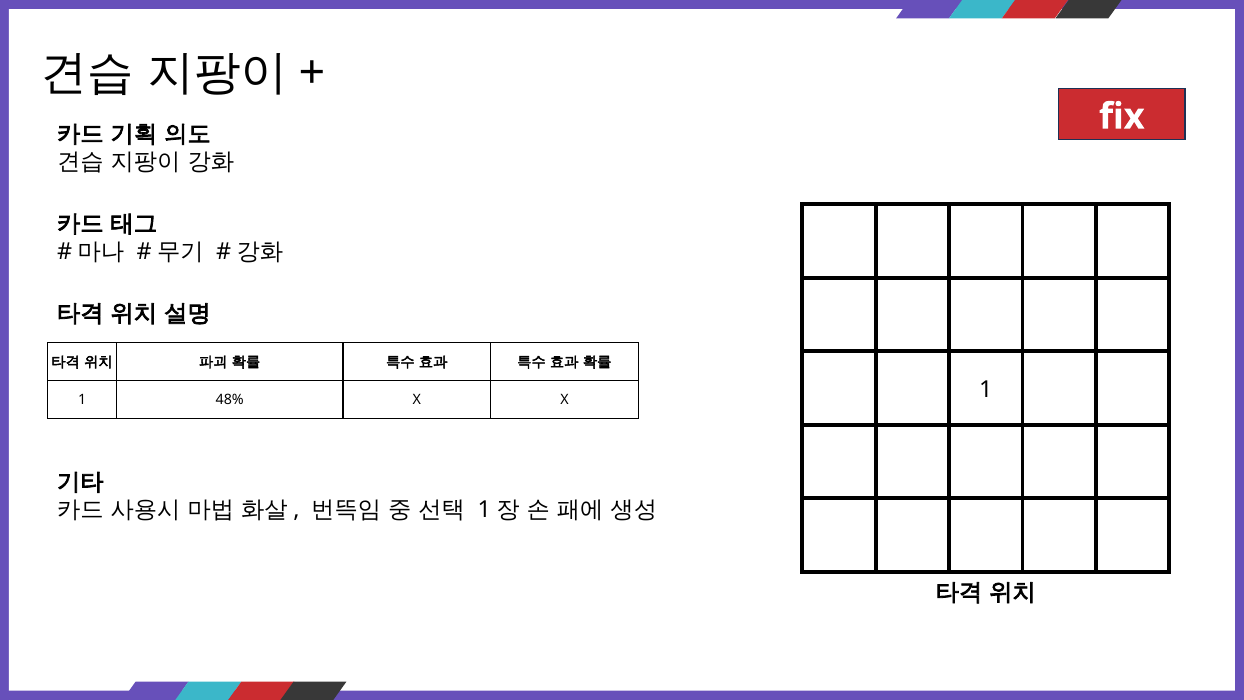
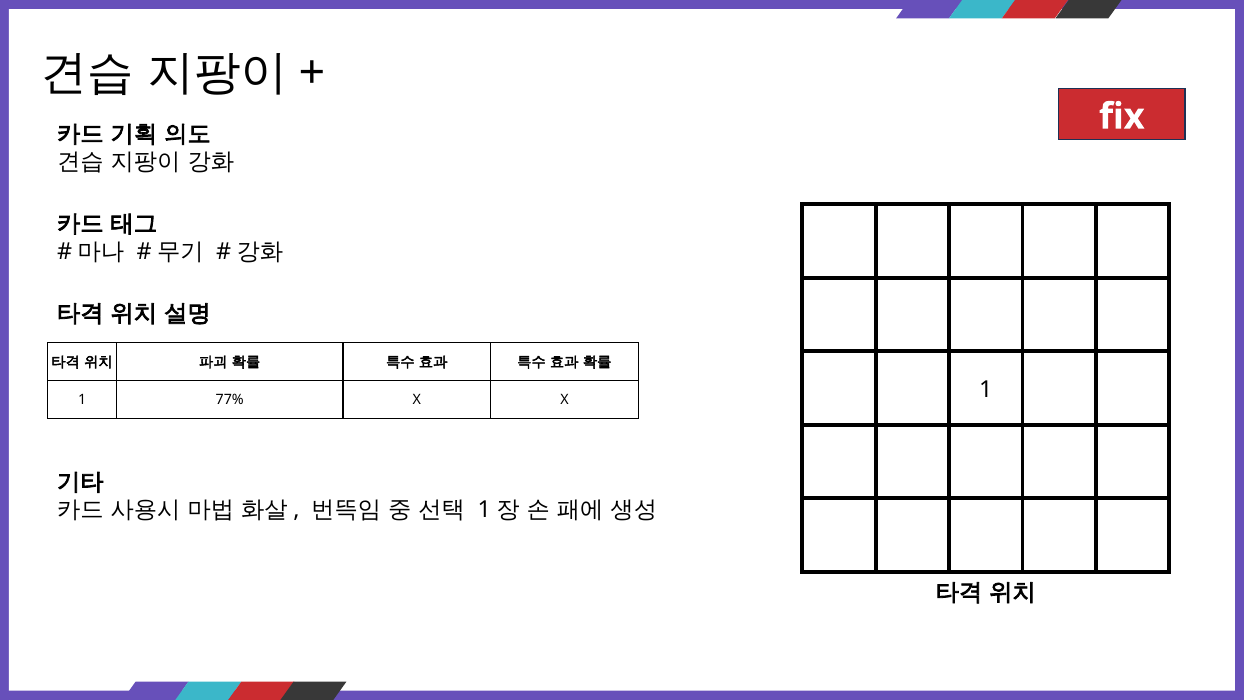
48%: 48% -> 77%
